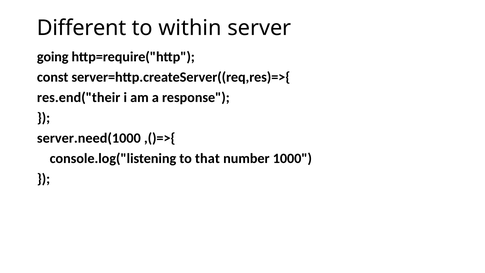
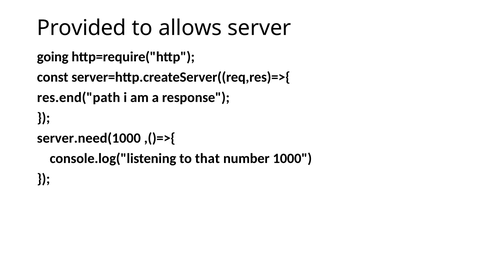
Different: Different -> Provided
within: within -> allows
res.end("their: res.end("their -> res.end("path
